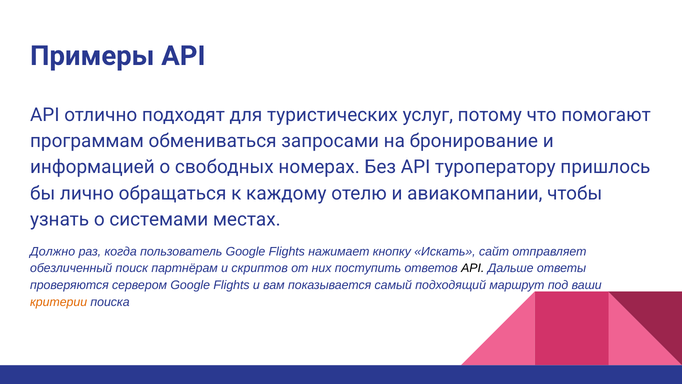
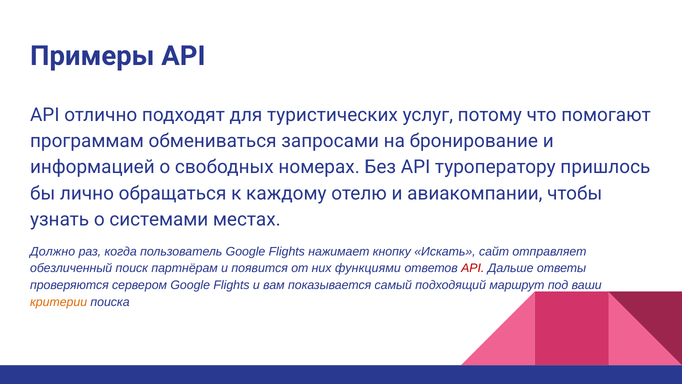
скриптов: скриптов -> появится
поступить: поступить -> функциями
API at (473, 268) colour: black -> red
